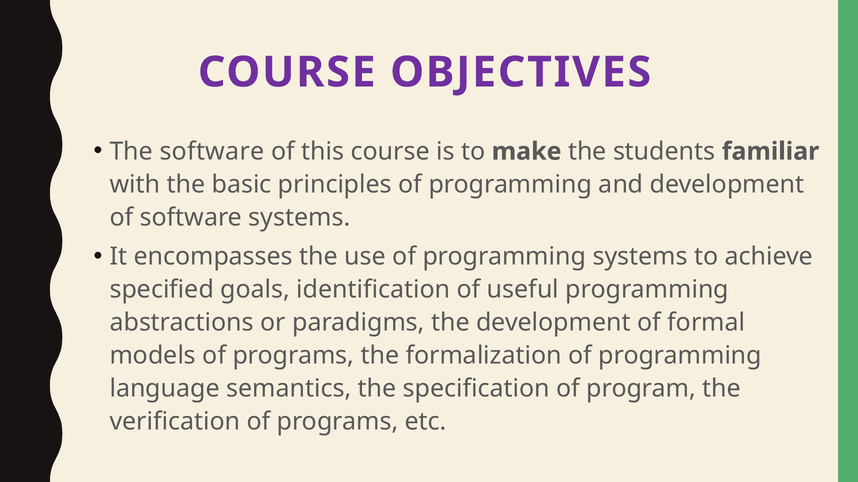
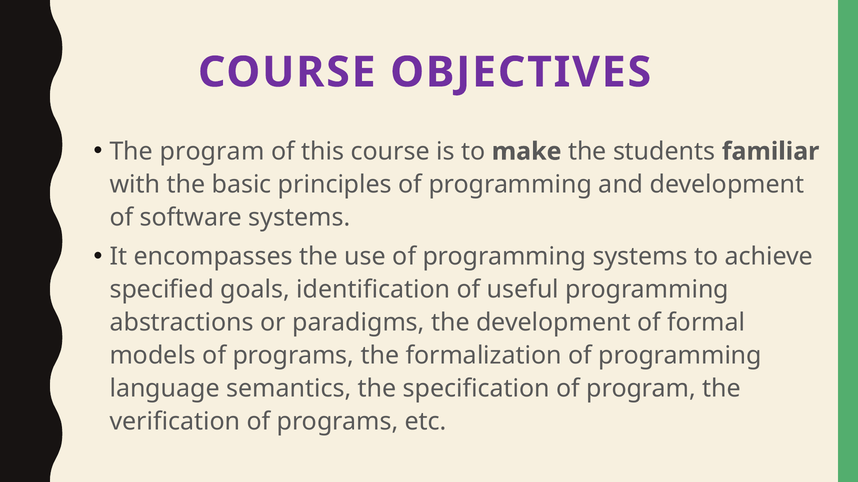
The software: software -> program
